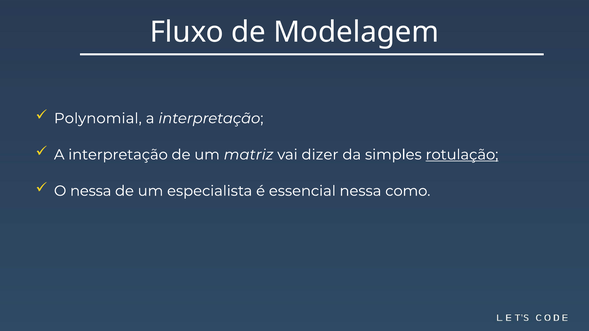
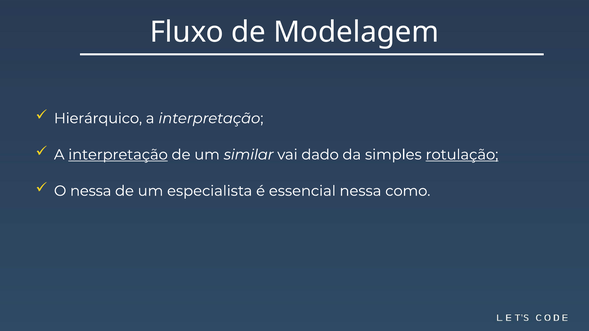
Polynomial: Polynomial -> Hierárquico
interpretação at (118, 155) underline: none -> present
matriz: matriz -> similar
dizer: dizer -> dado
